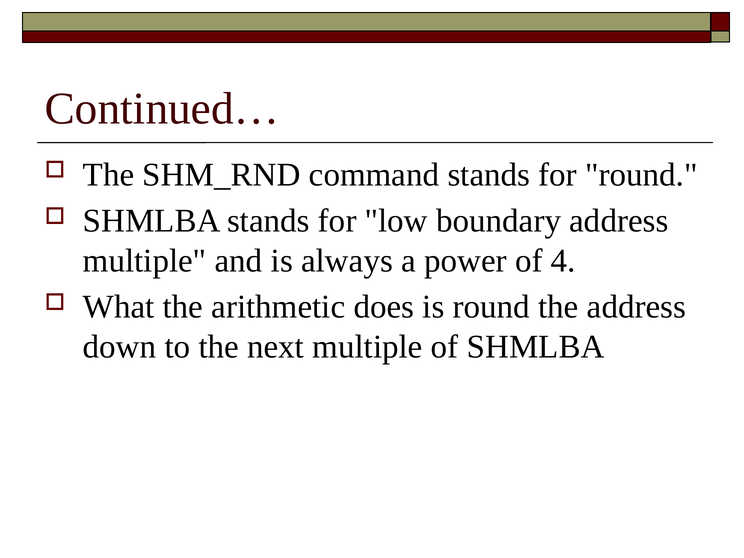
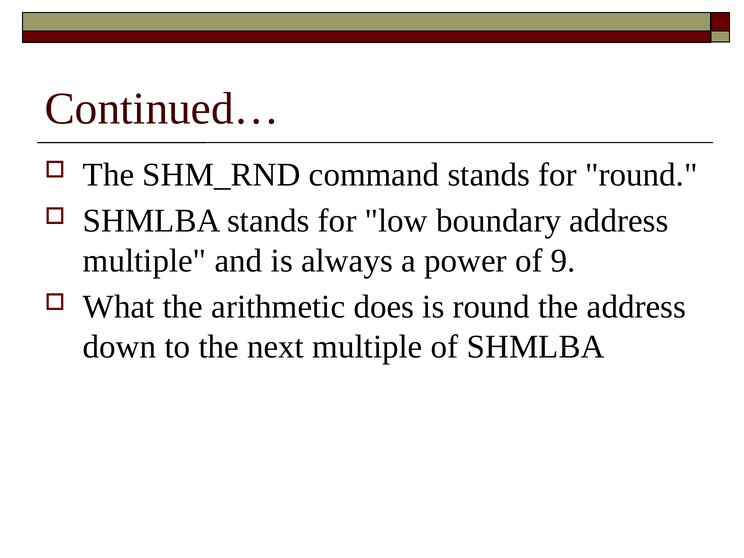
4: 4 -> 9
